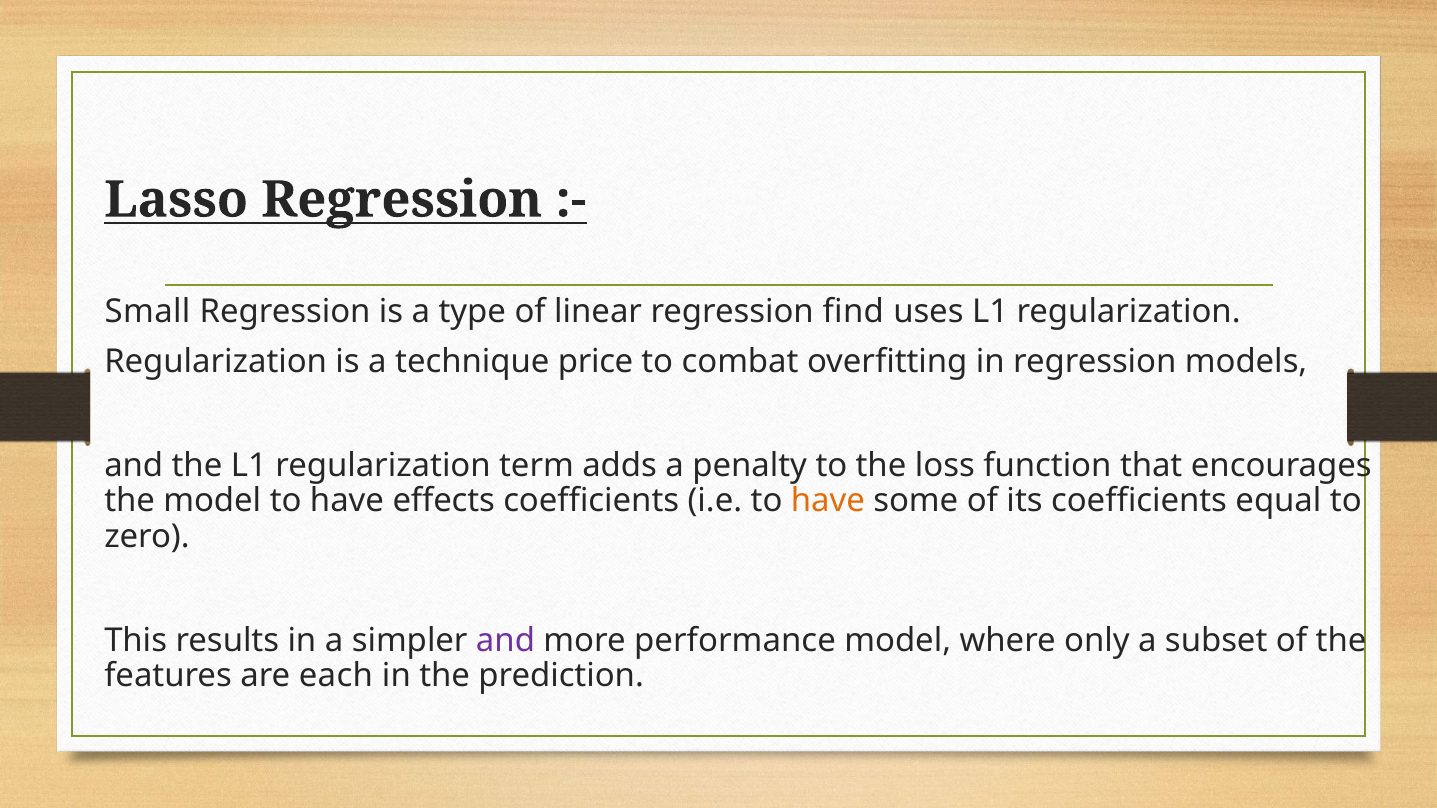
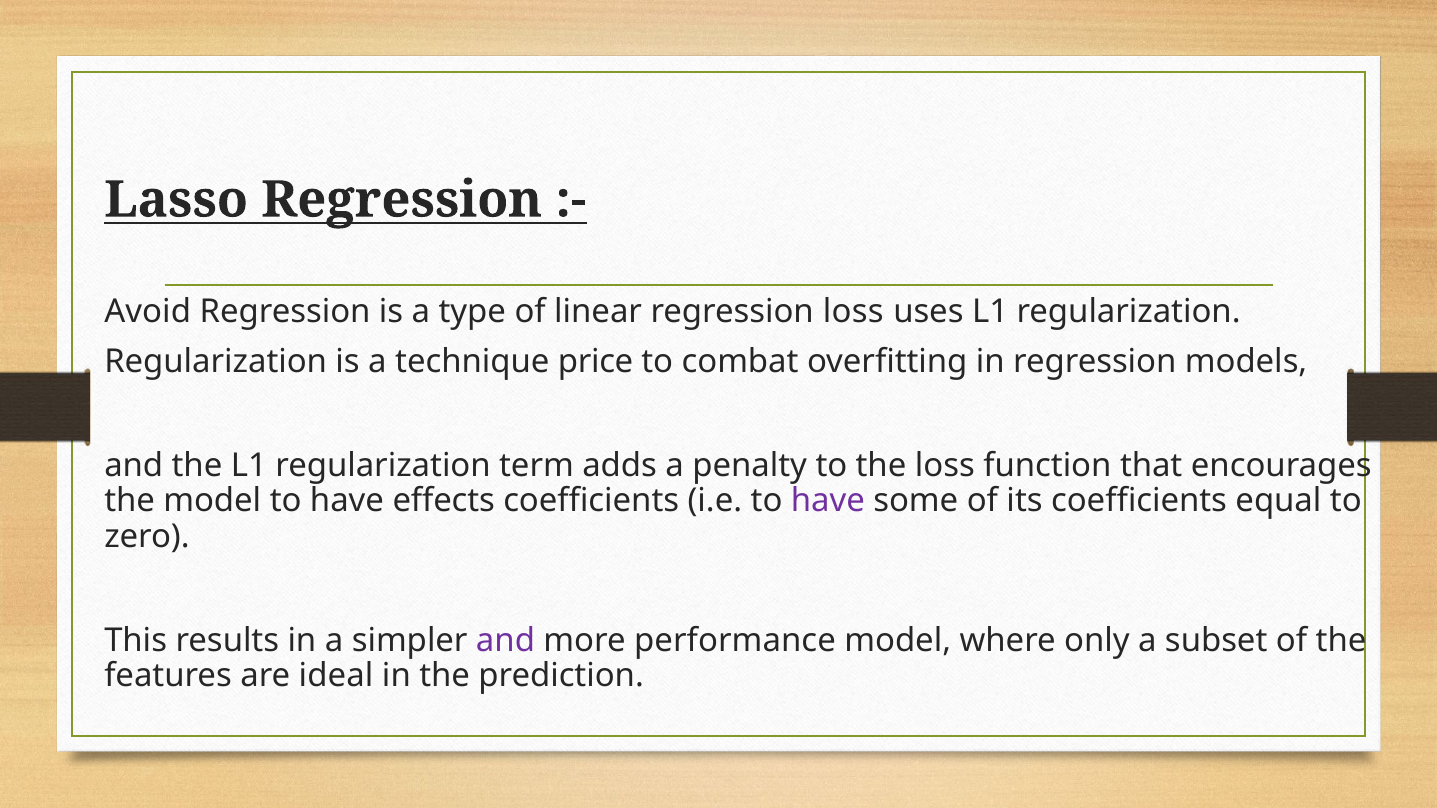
Small: Small -> Avoid
regression find: find -> loss
have at (828, 501) colour: orange -> purple
each: each -> ideal
